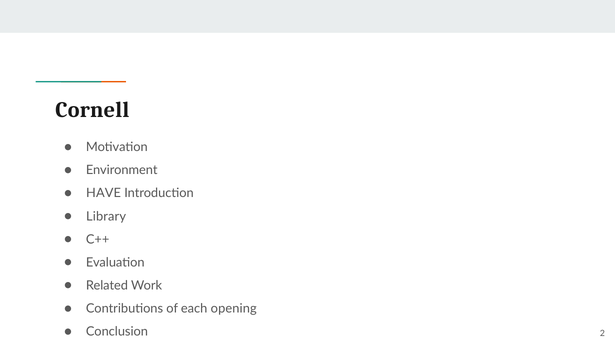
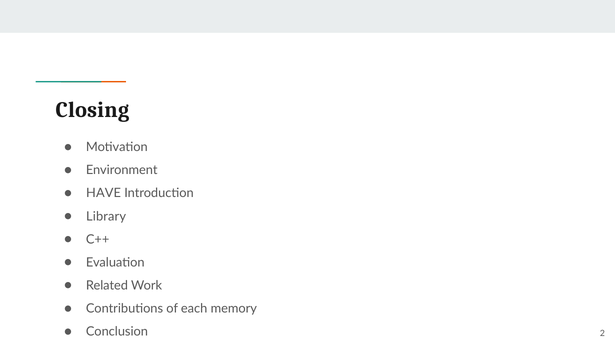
Cornell: Cornell -> Closing
opening: opening -> memory
